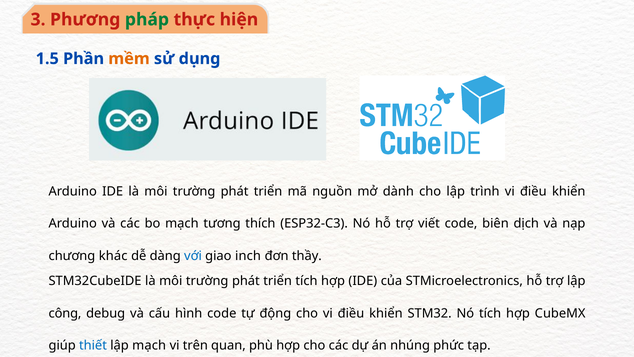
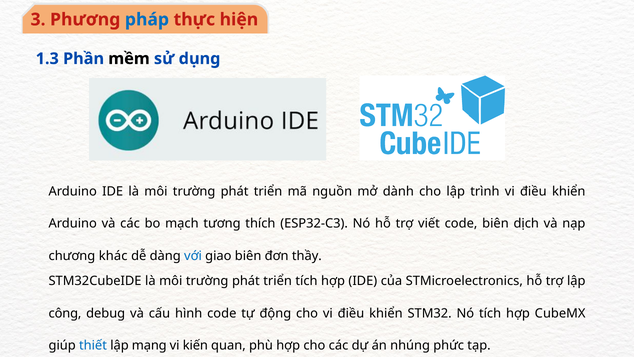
pháp colour: green -> blue
1.5: 1.5 -> 1.3
mềm colour: orange -> black
giao inch: inch -> biên
lập mạch: mạch -> mạng
trên: trên -> kiến
